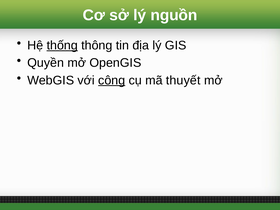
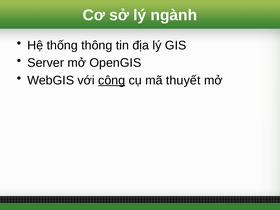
nguồn: nguồn -> ngành
thống underline: present -> none
Quyền: Quyền -> Server
